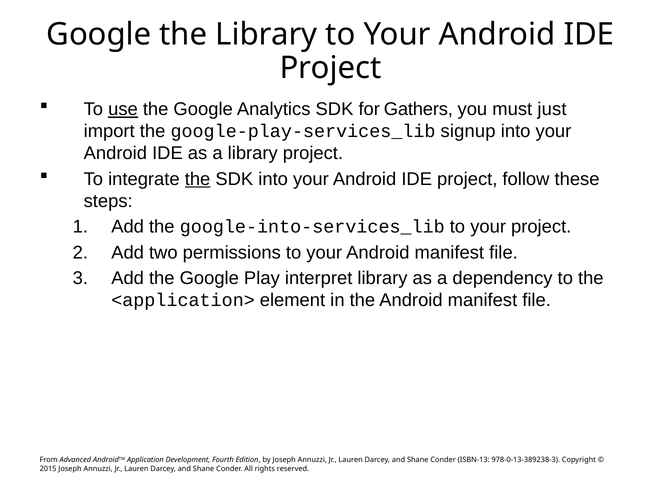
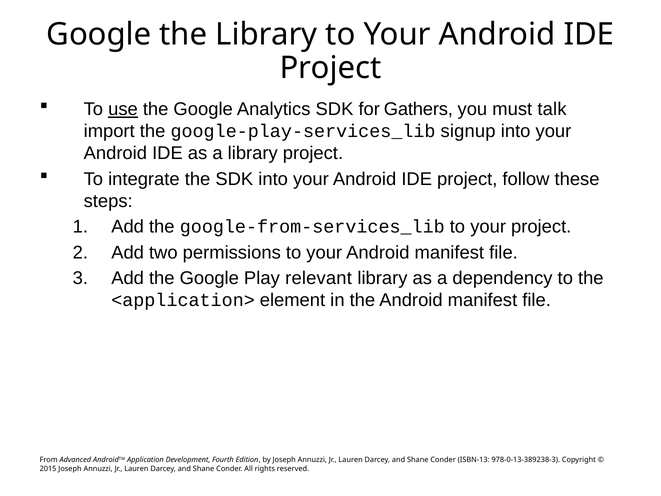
just: just -> talk
the at (198, 179) underline: present -> none
google-into-services_lib: google-into-services_lib -> google-from-services_lib
interpret: interpret -> relevant
